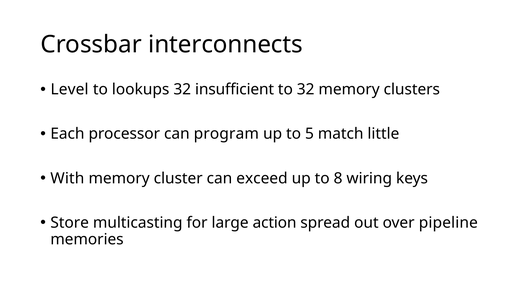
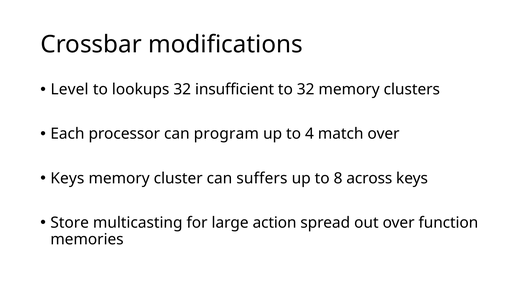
interconnects: interconnects -> modifications
5: 5 -> 4
match little: little -> over
With at (67, 178): With -> Keys
exceed: exceed -> suffers
wiring: wiring -> across
pipeline: pipeline -> function
